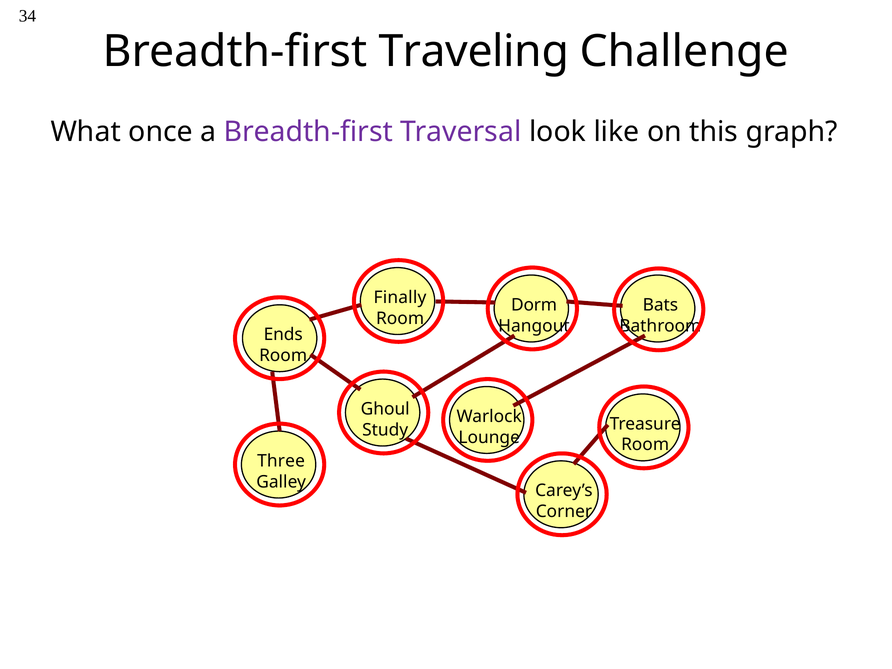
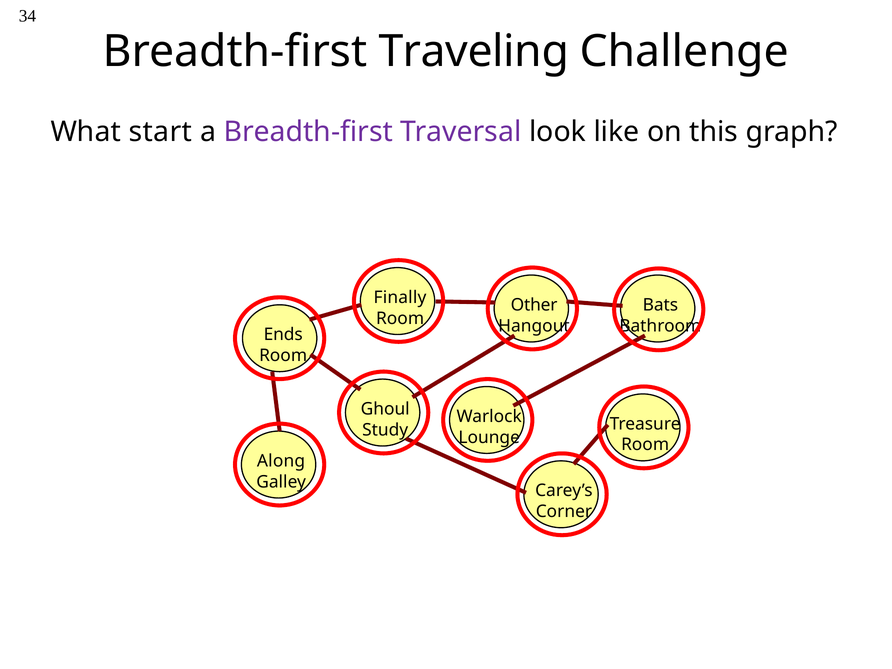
once: once -> start
Dorm: Dorm -> Other
Three: Three -> Along
